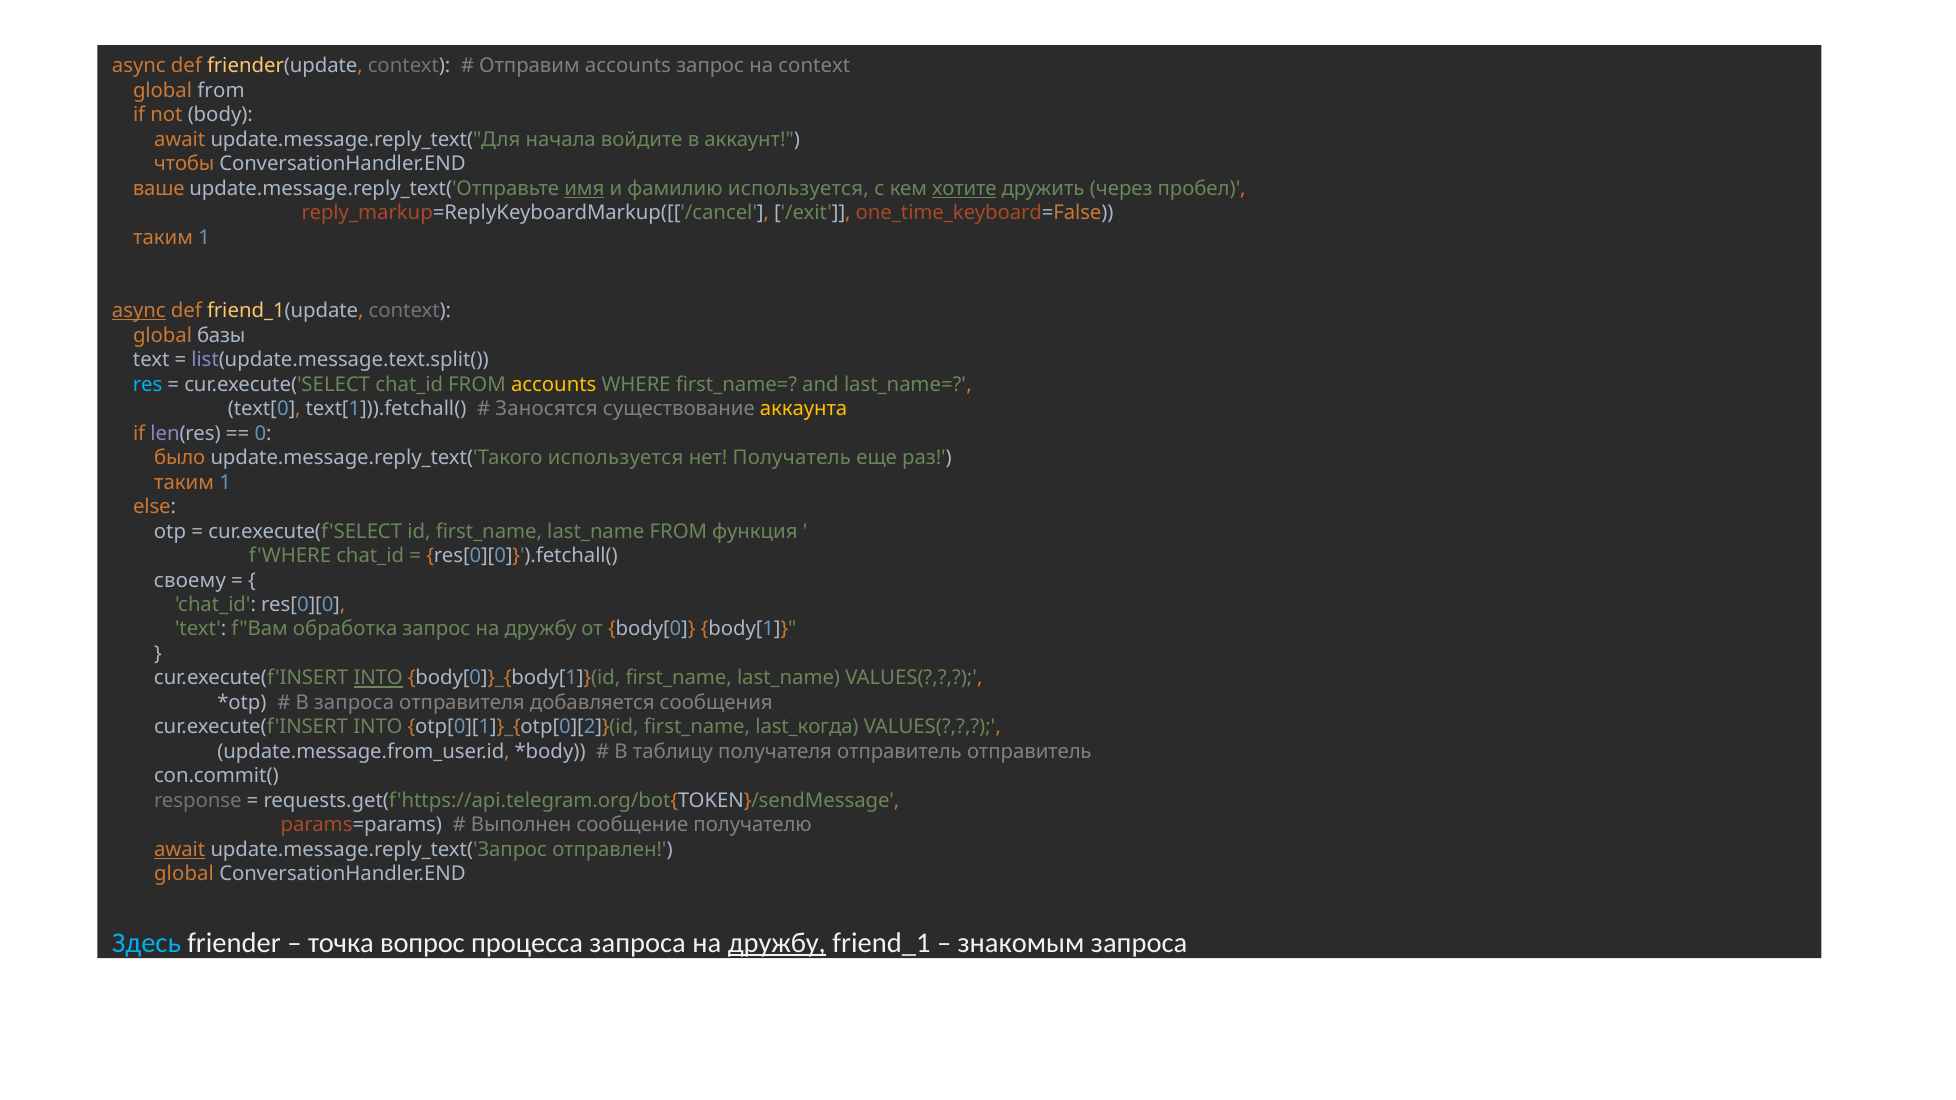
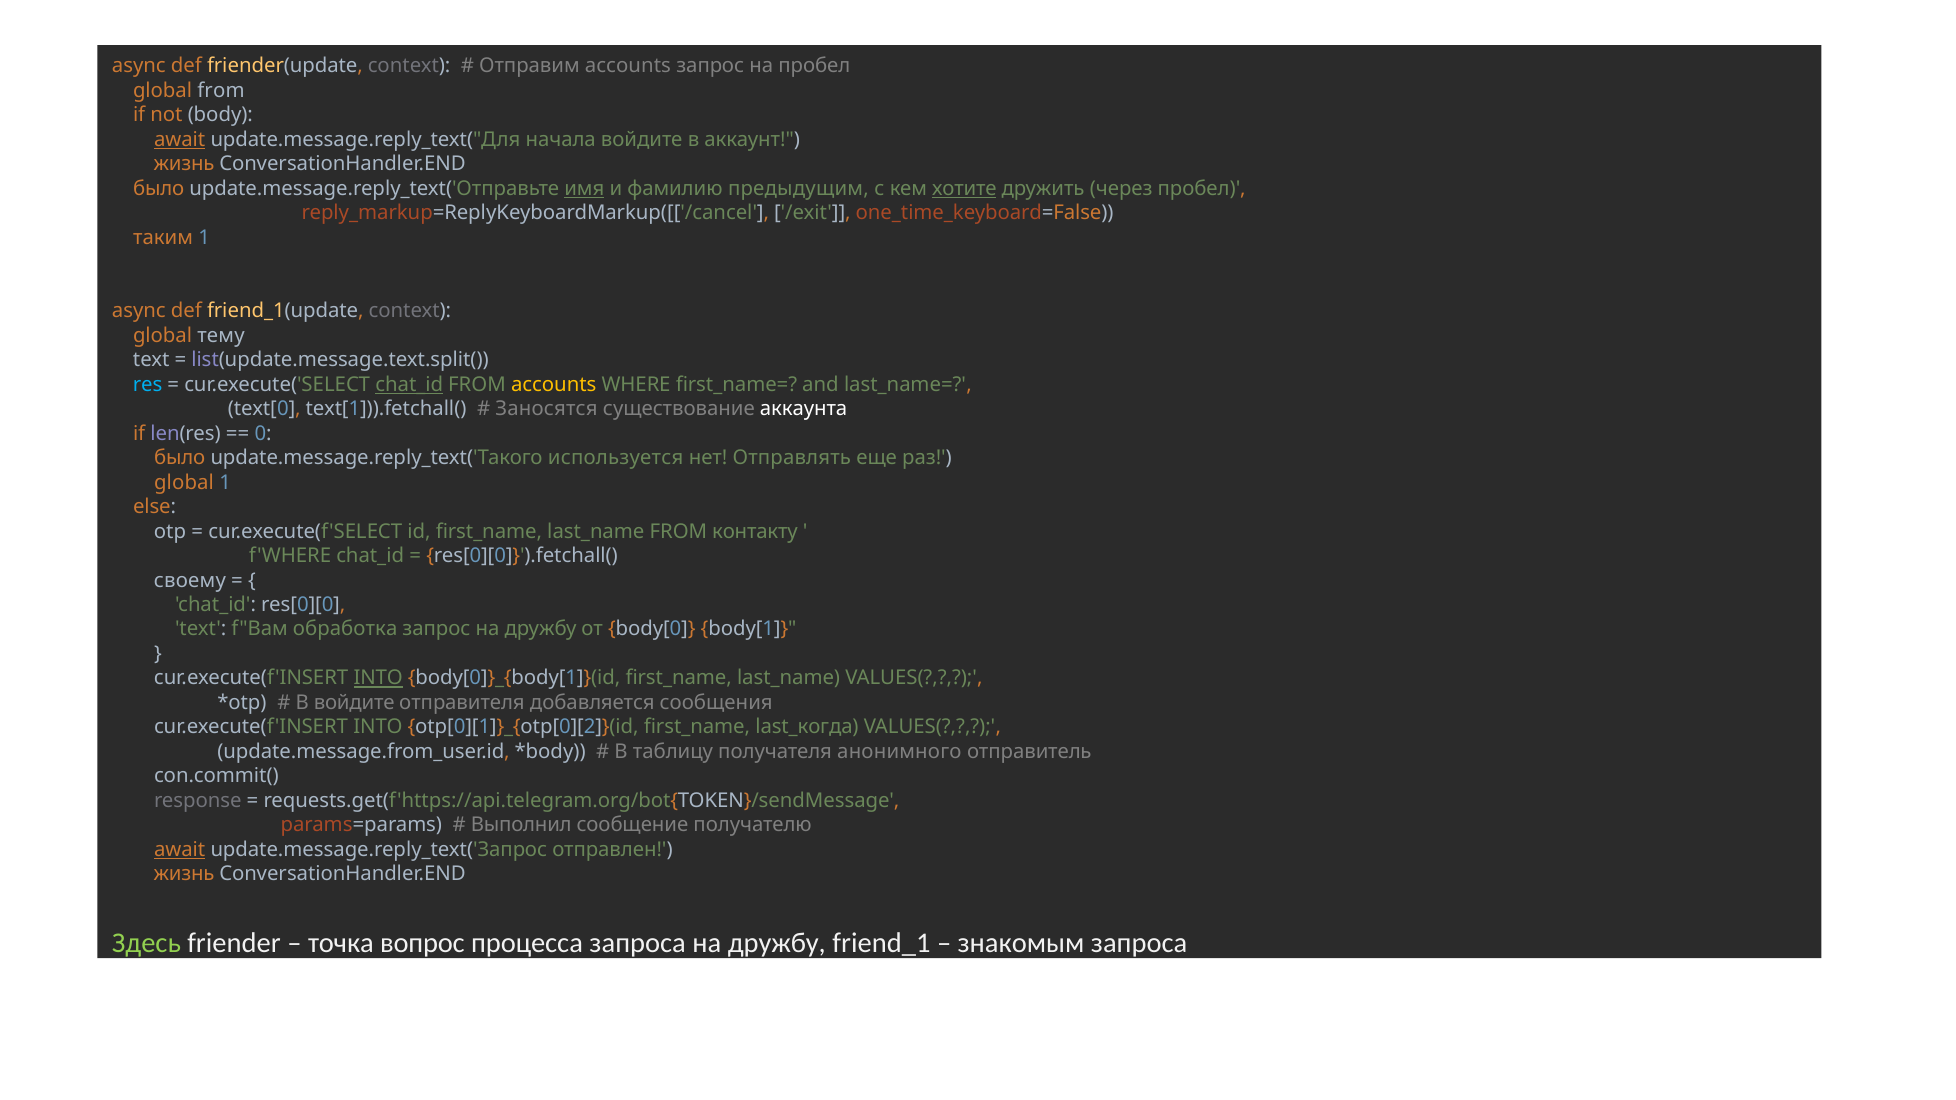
на context: context -> пробел
await at (180, 140) underline: none -> present
чтобы at (184, 164): чтобы -> жизнь
ваше at (159, 189): ваше -> было
фамилию используется: используется -> предыдущим
async at (139, 311) underline: present -> none
базы: базы -> тему
chat_id at (409, 385) underline: none -> present
аккаунта colour: yellow -> white
Получатель: Получатель -> Отправлять
таким at (184, 482): таким -> global
функция: функция -> контакту
В запроса: запроса -> войдите
получателя отправитель: отправитель -> анонимного
Выполнен: Выполнен -> Выполнил
global at (184, 874): global -> жизнь
Здесь colour: light blue -> light green
дружбу at (777, 943) underline: present -> none
